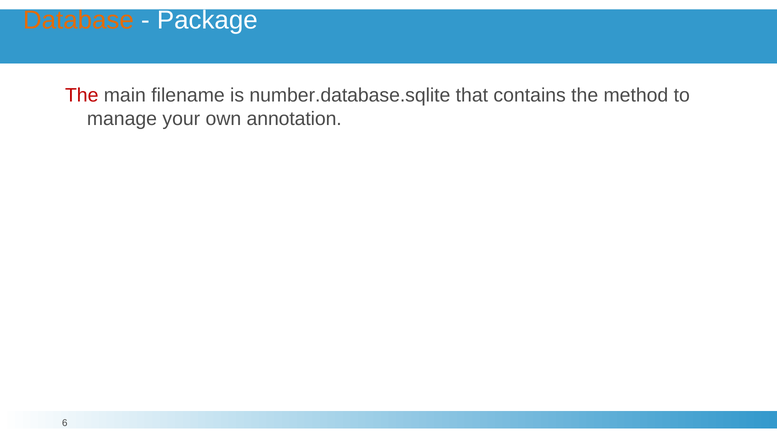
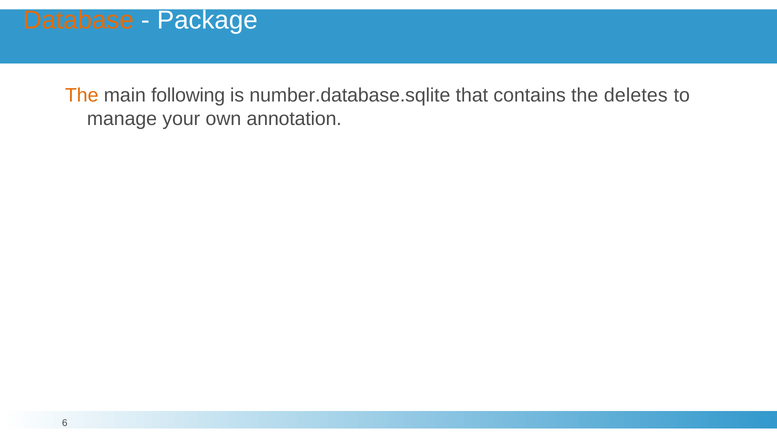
The at (82, 96) colour: red -> orange
filename: filename -> following
method: method -> deletes
